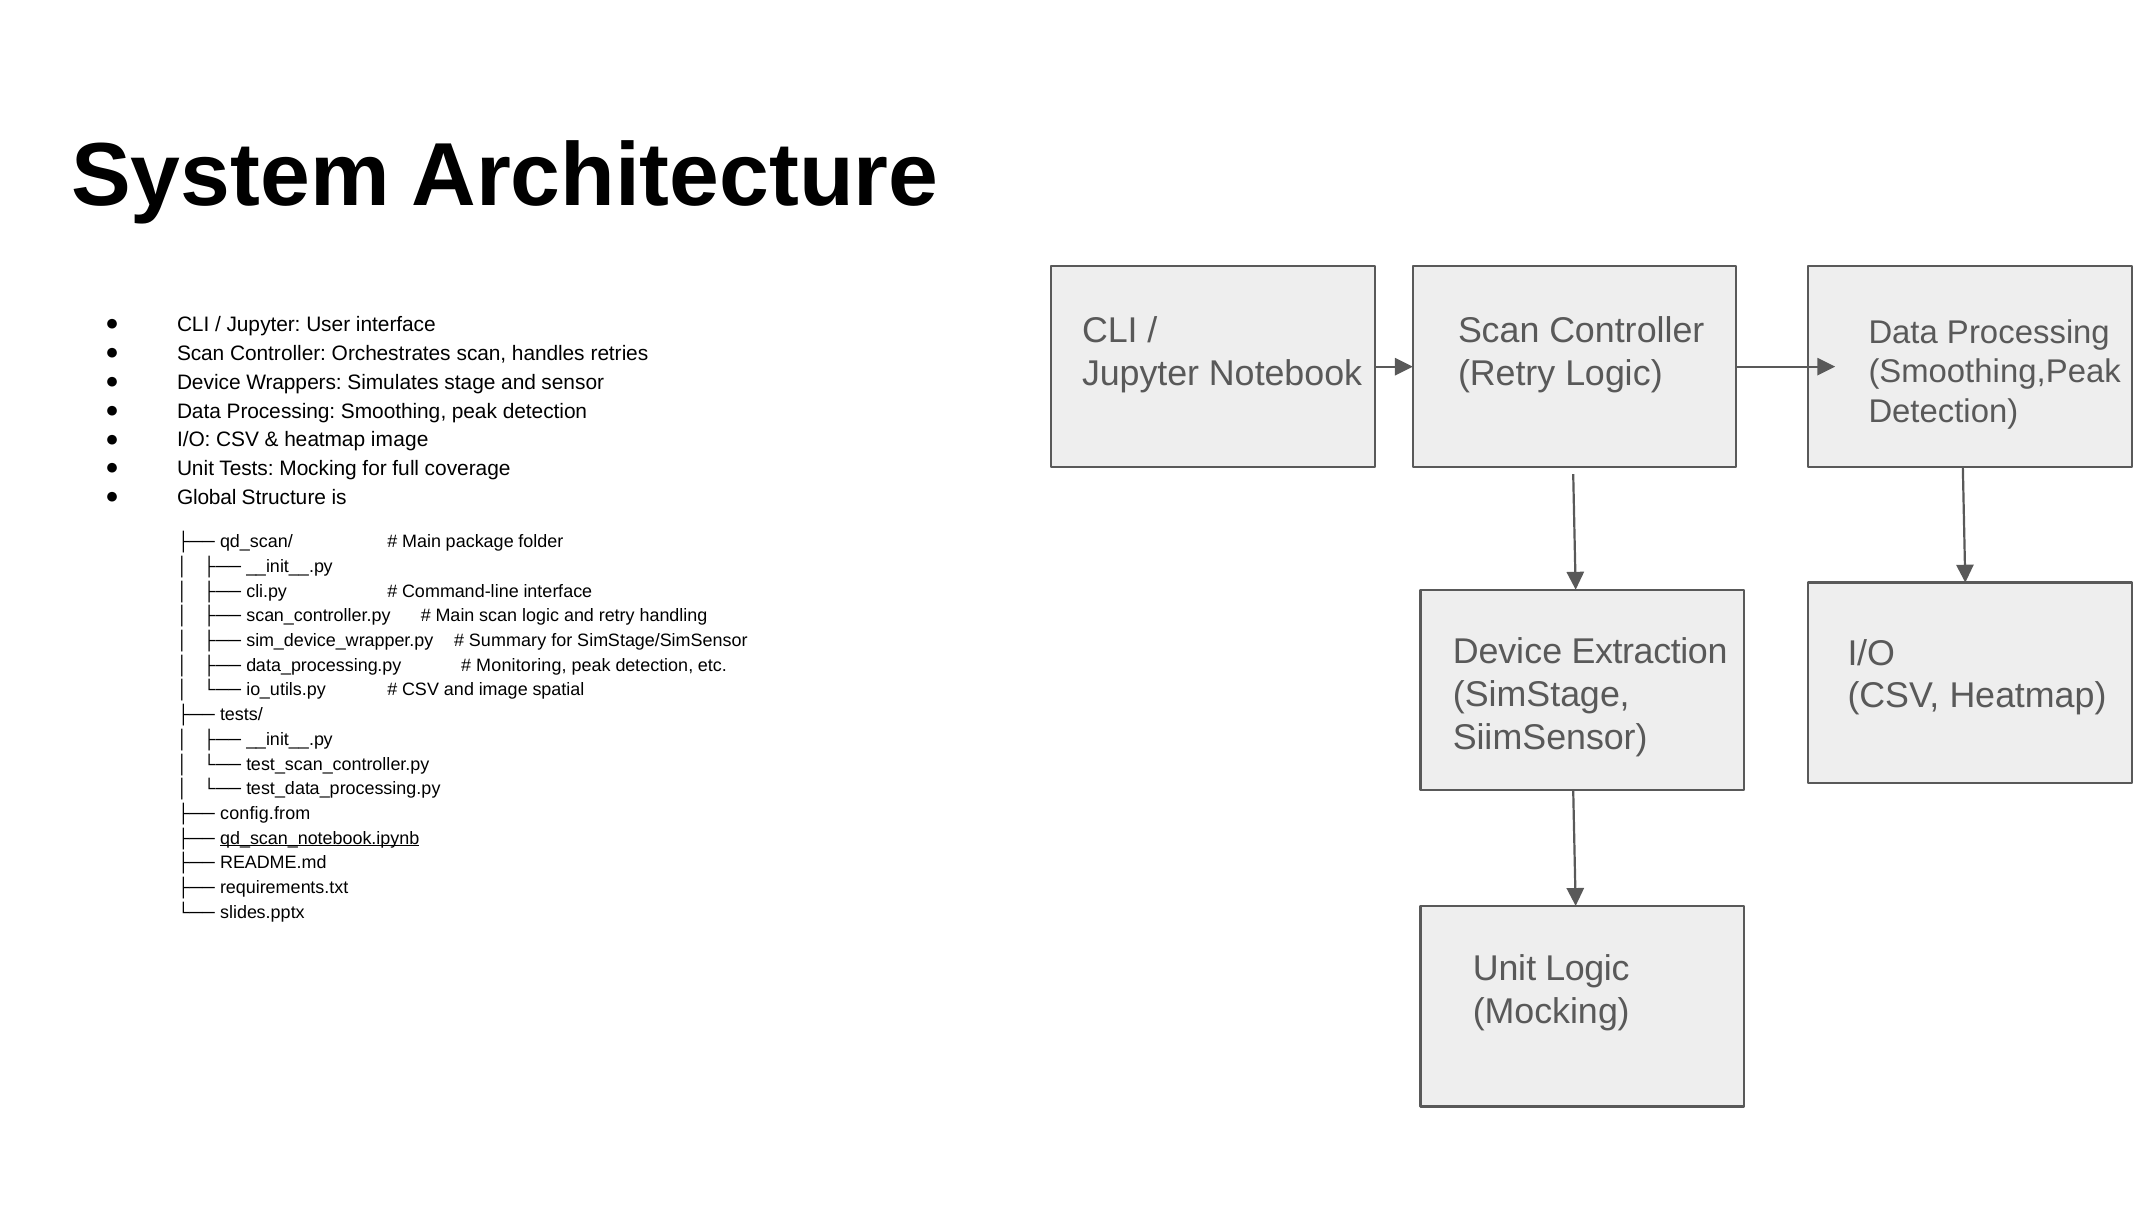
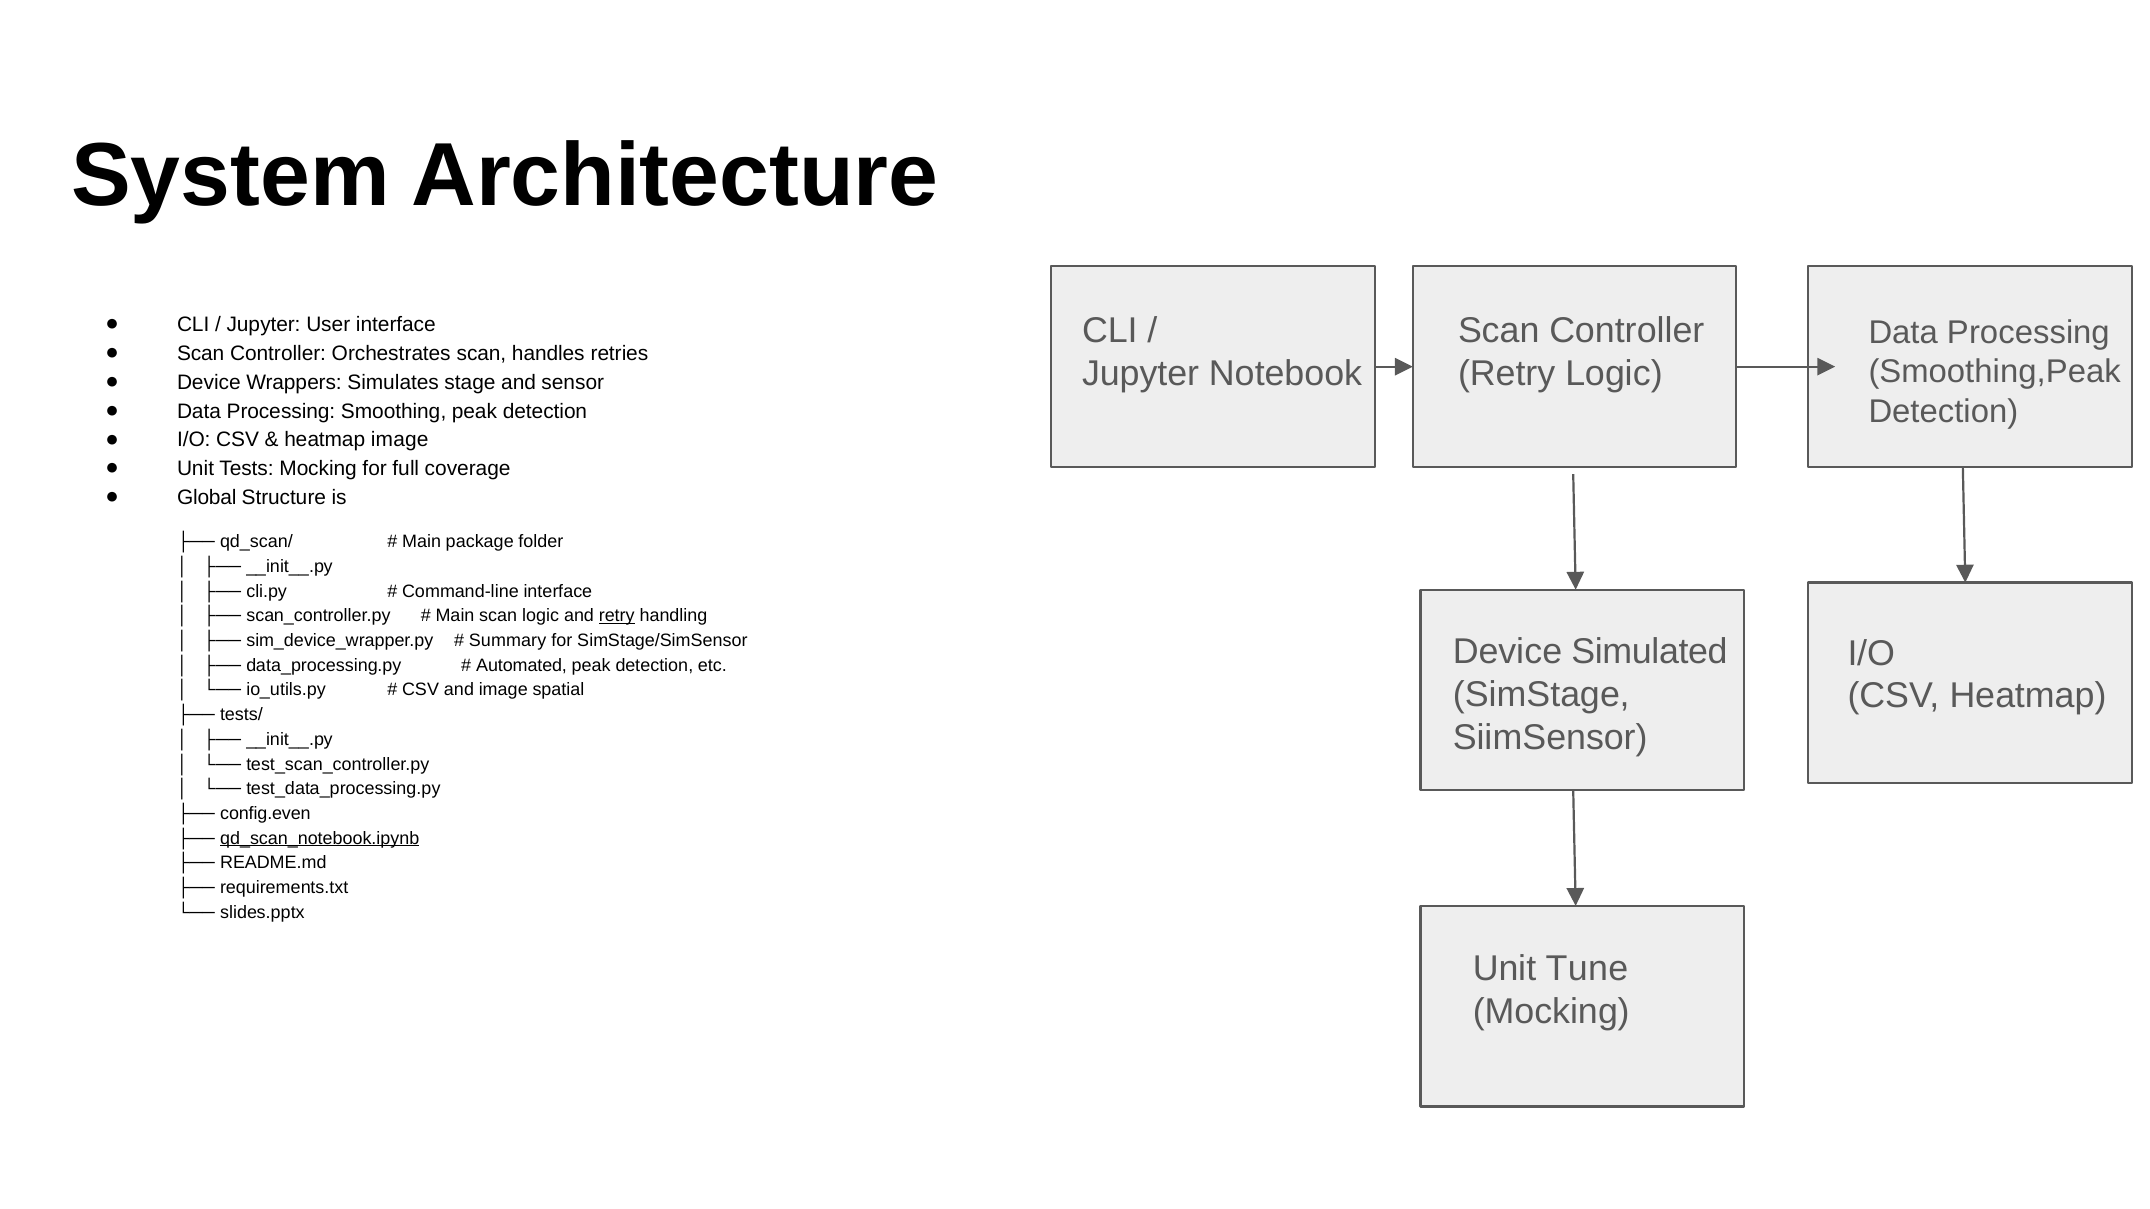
retry at (617, 616) underline: none -> present
Extraction: Extraction -> Simulated
Monitoring: Monitoring -> Automated
config.from: config.from -> config.even
Unit Logic: Logic -> Tune
